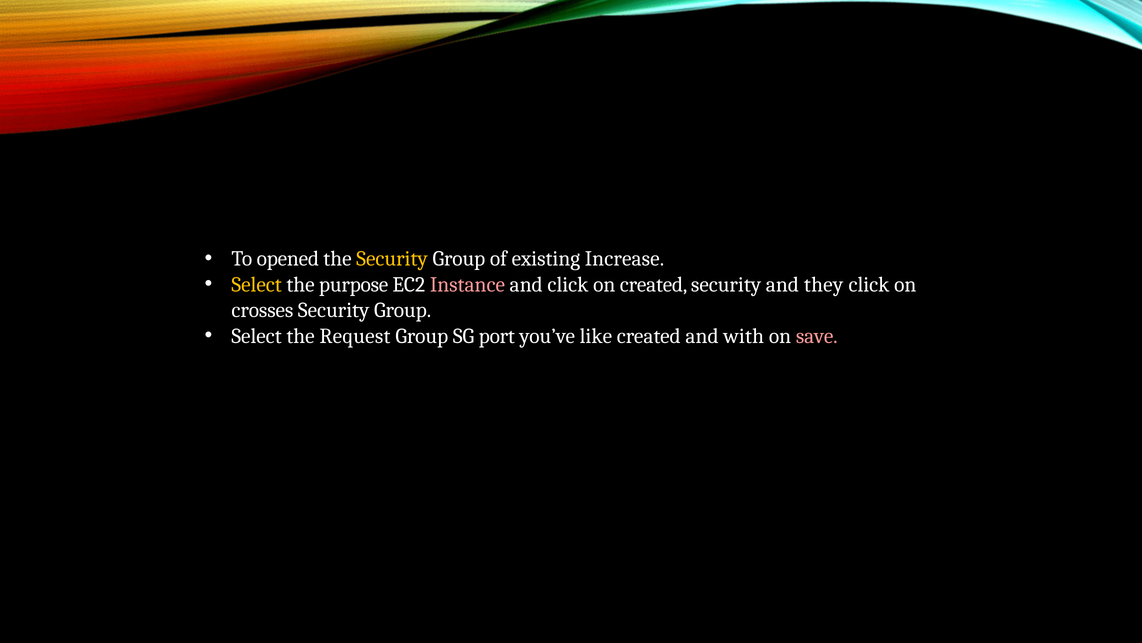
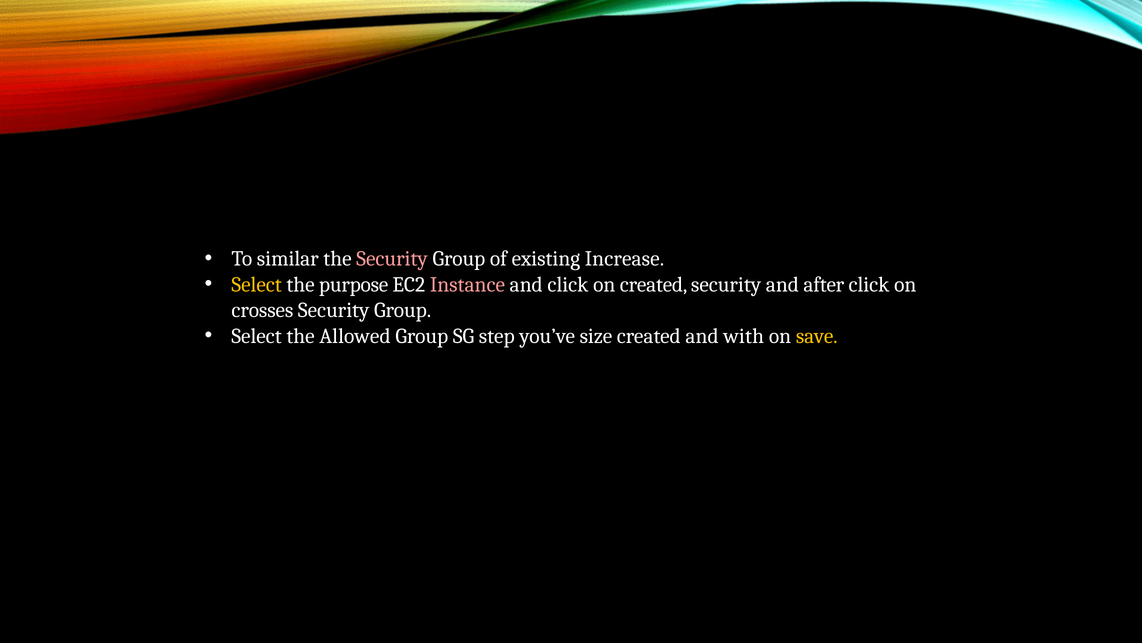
opened: opened -> similar
Security at (392, 259) colour: yellow -> pink
they: they -> after
Request: Request -> Allowed
port: port -> step
like: like -> size
save colour: pink -> yellow
